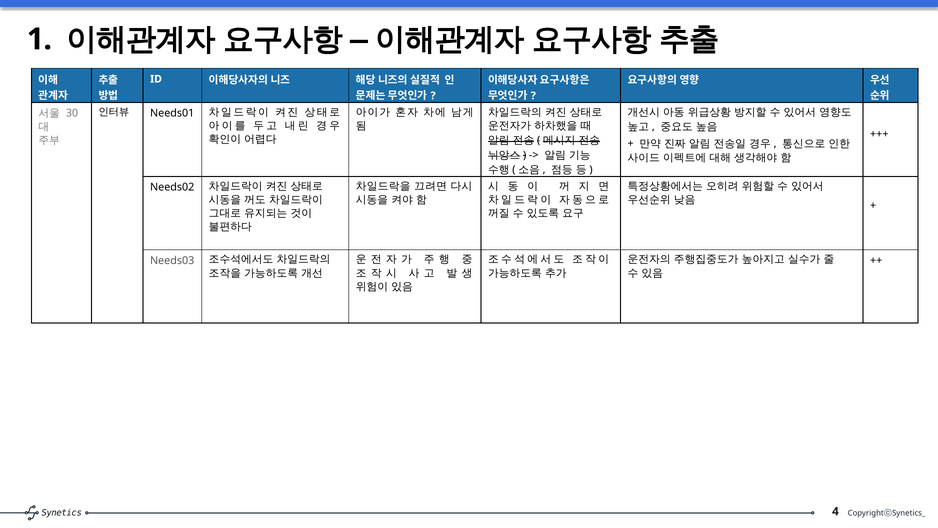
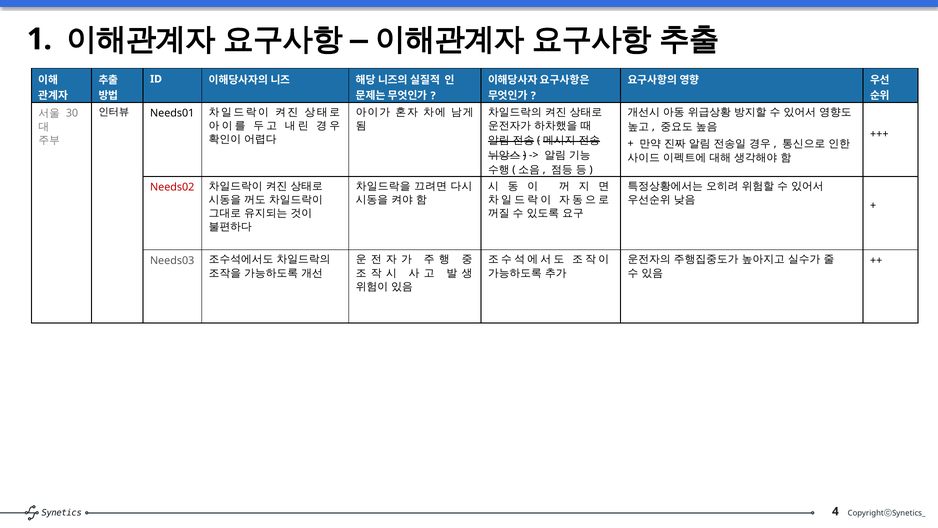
Needs02 colour: black -> red
